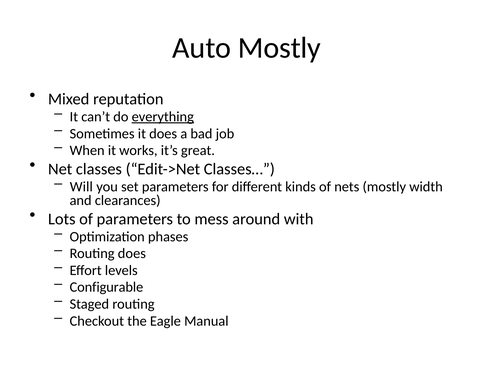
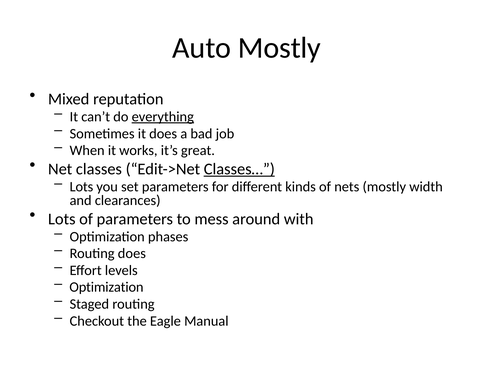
Classes… underline: none -> present
Will at (81, 187): Will -> Lots
Configurable at (106, 287): Configurable -> Optimization
